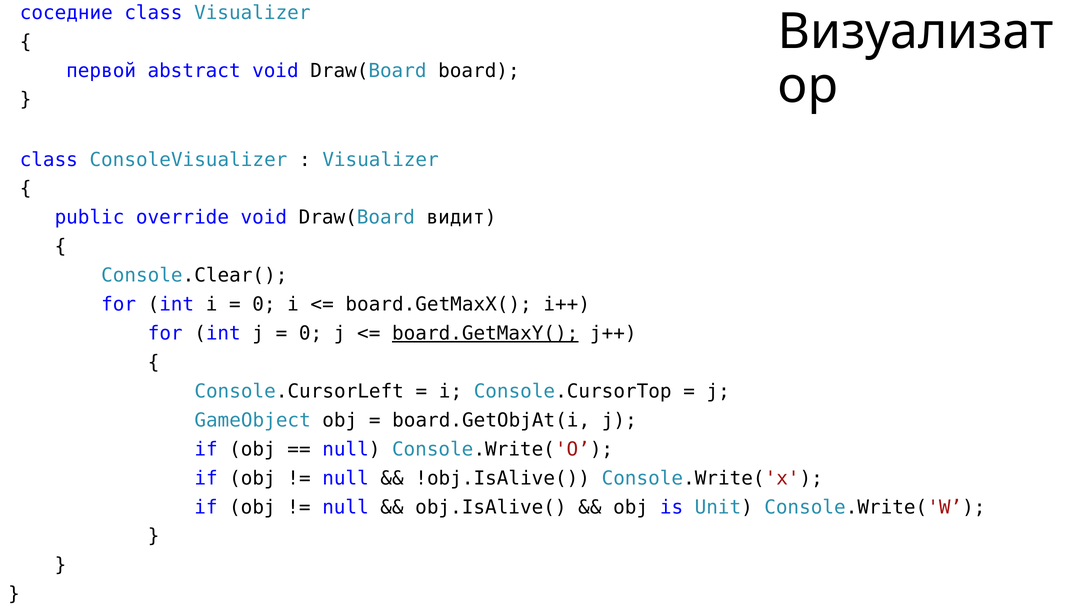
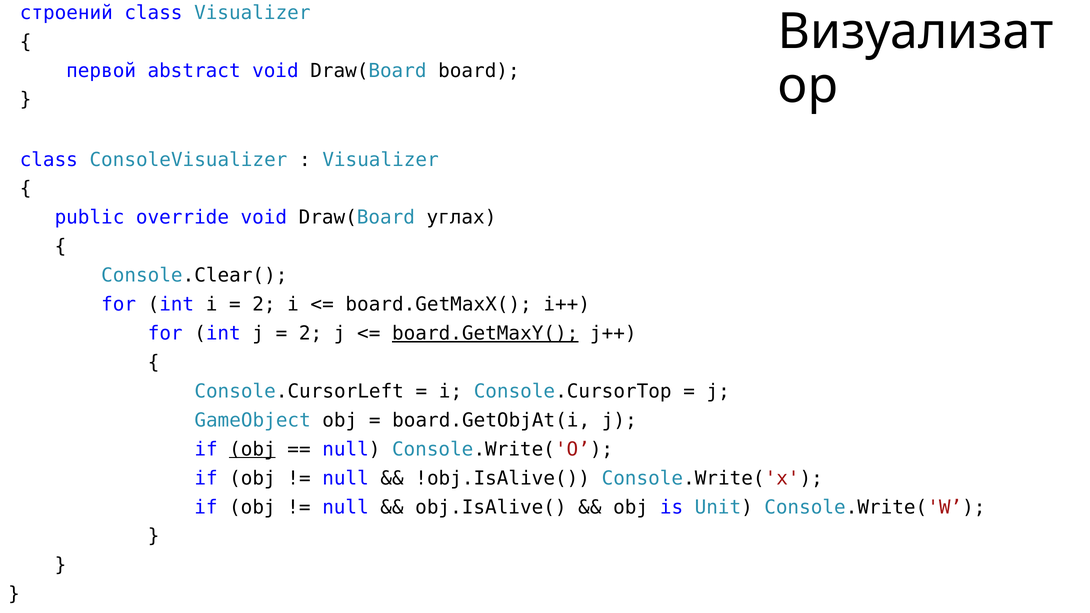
соседние: соседние -> строений
видит: видит -> углах
0 at (264, 304): 0 -> 2
0 at (311, 333): 0 -> 2
obj at (252, 449) underline: none -> present
